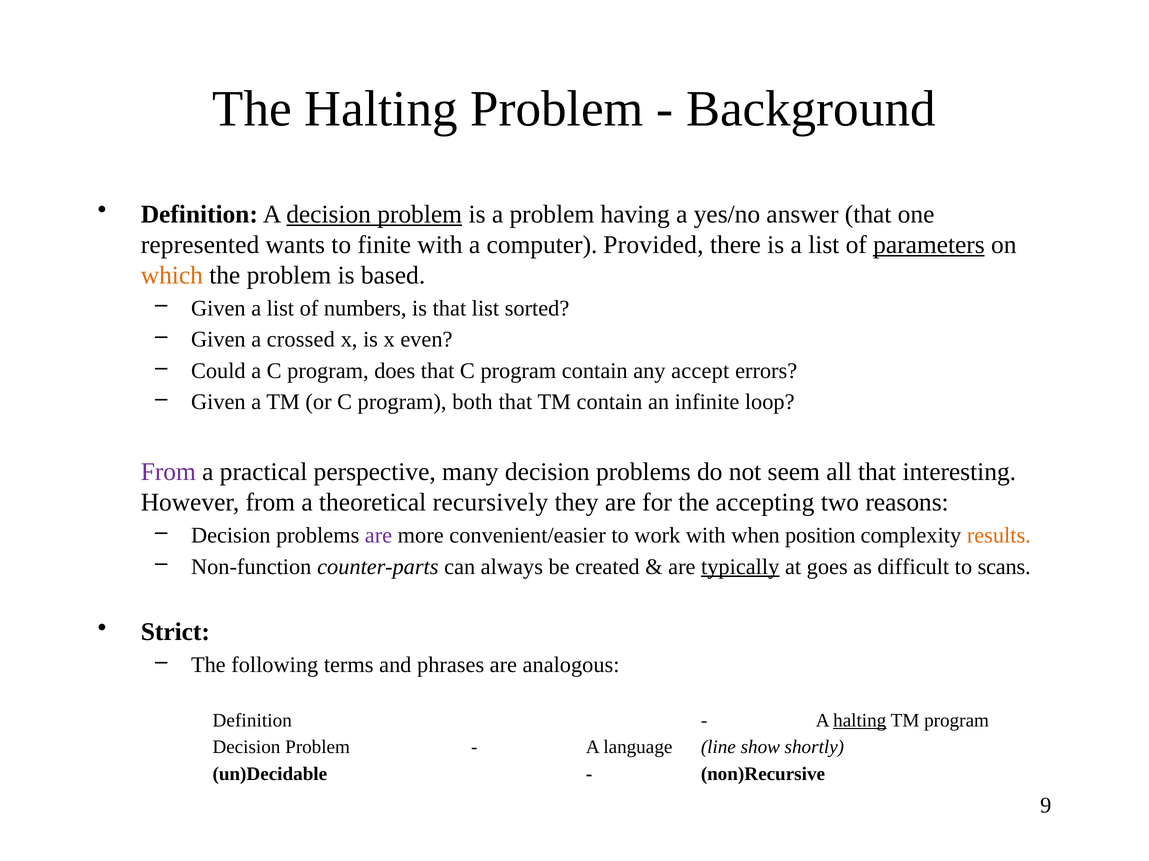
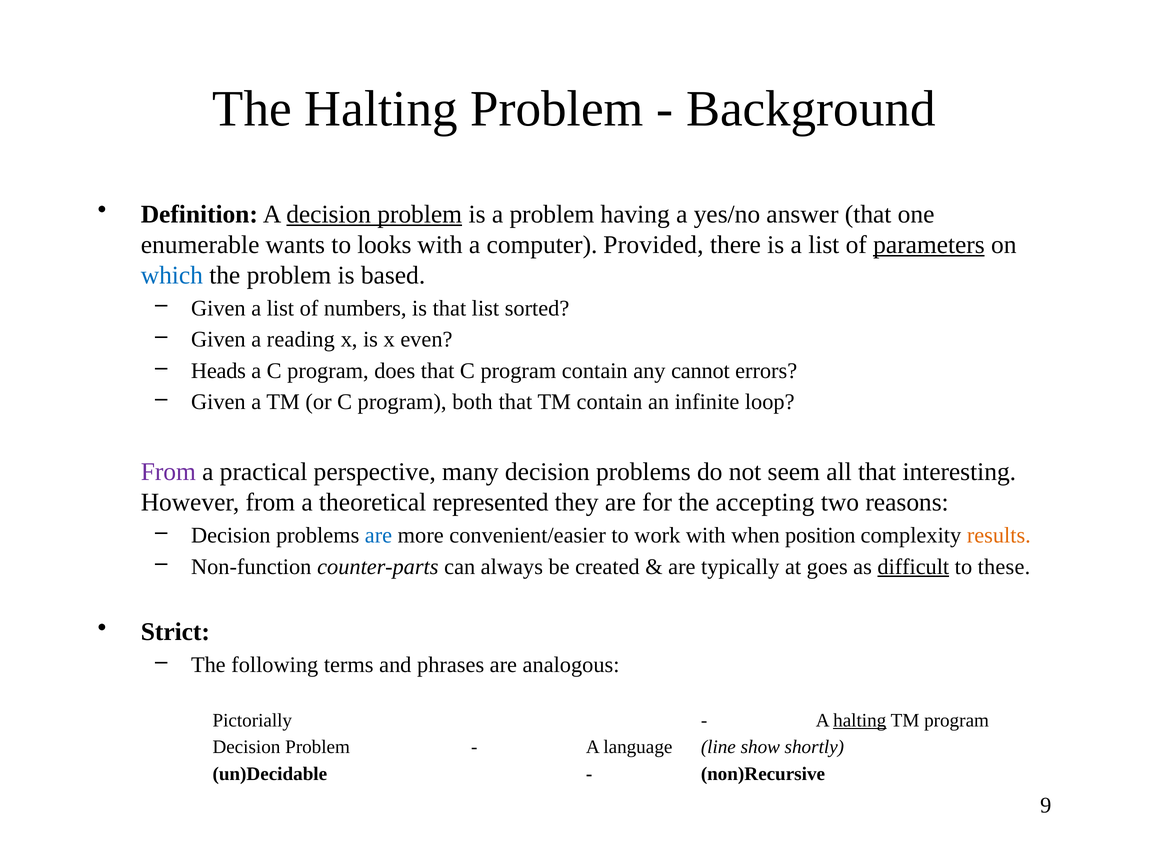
represented: represented -> enumerable
finite: finite -> looks
which colour: orange -> blue
crossed: crossed -> reading
Could: Could -> Heads
accept: accept -> cannot
recursively: recursively -> represented
are at (378, 536) colour: purple -> blue
typically underline: present -> none
difficult underline: none -> present
scans: scans -> these
Definition at (252, 721): Definition -> Pictorially
